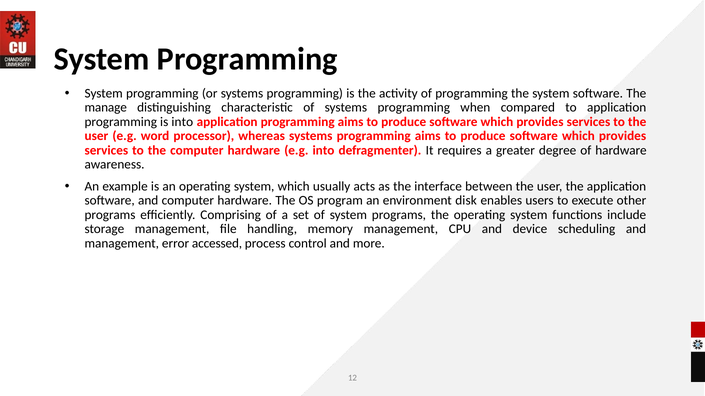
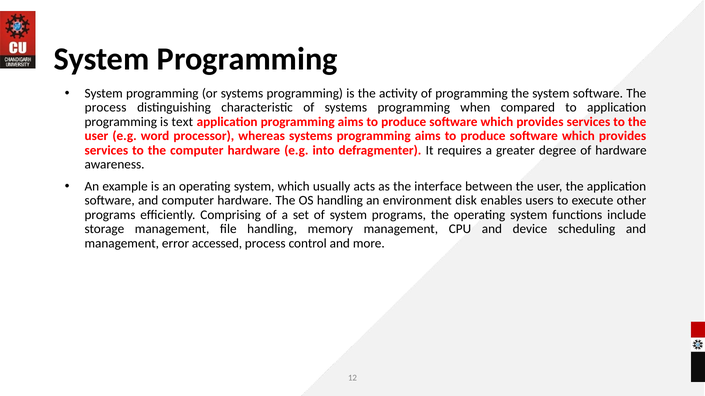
manage at (106, 108): manage -> process
is into: into -> text
OS program: program -> handling
